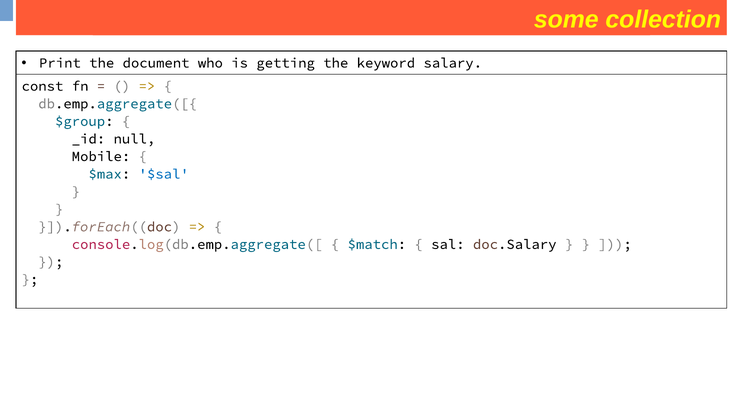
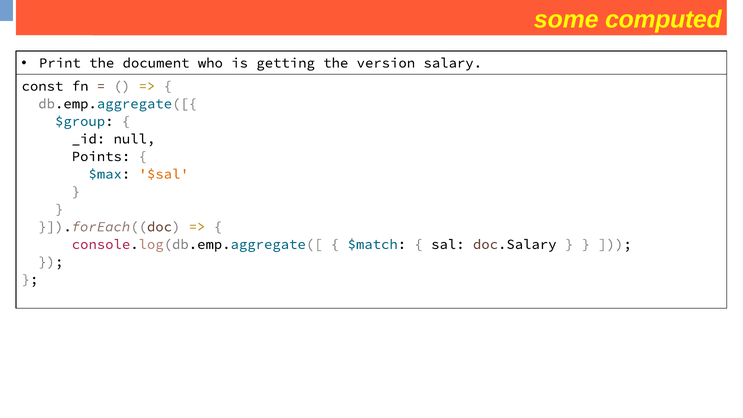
collection at (663, 19): collection -> computed
keyword: keyword -> version
Mobile: Mobile -> Points
$sal colour: blue -> orange
